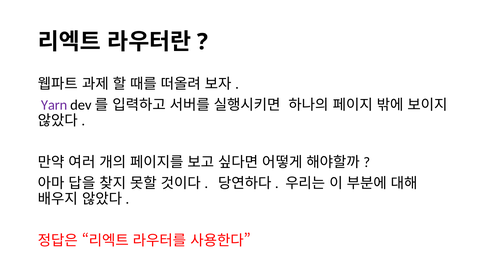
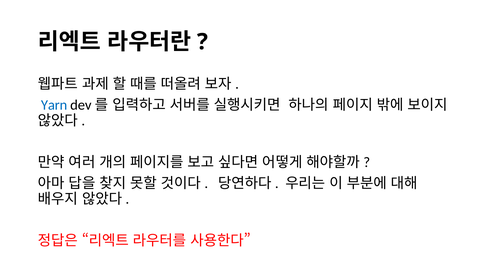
Yarn colour: purple -> blue
